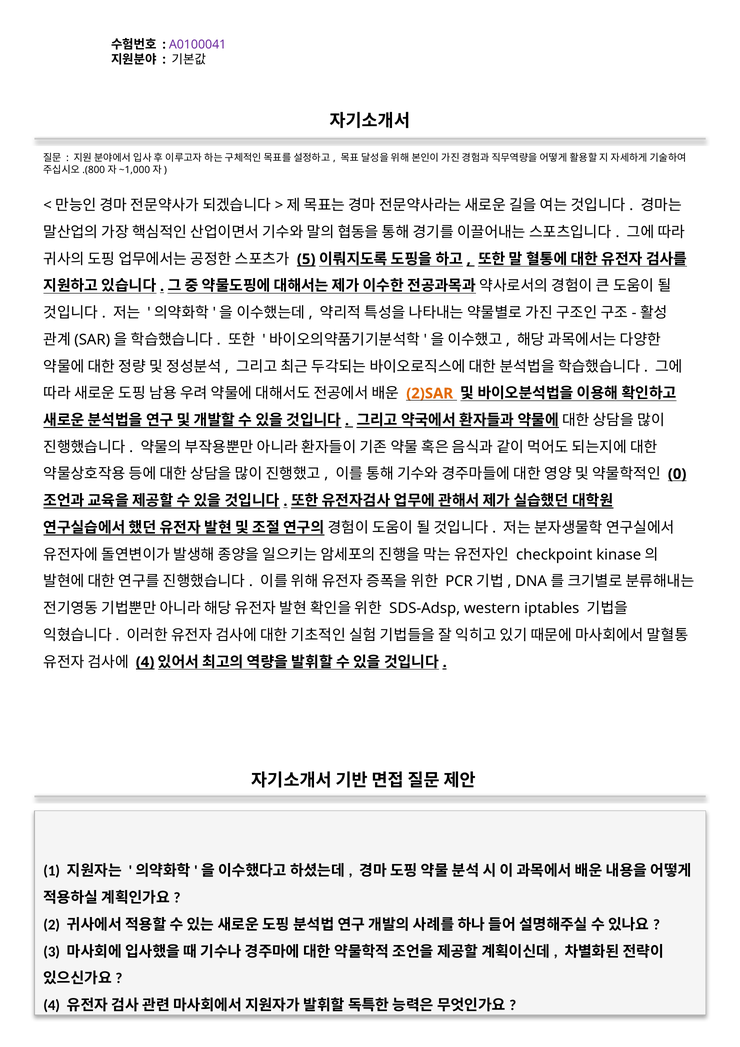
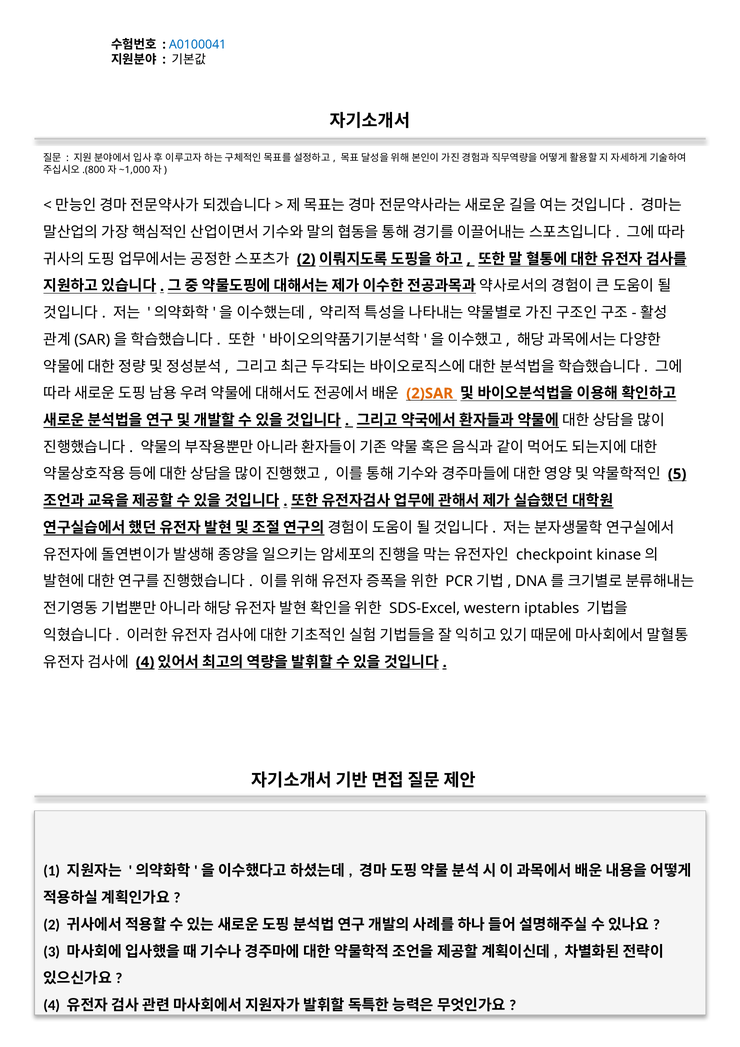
A0100041 colour: purple -> blue
5 at (306, 259): 5 -> 2
0: 0 -> 5
SDS-Adsp: SDS-Adsp -> SDS-Excel
